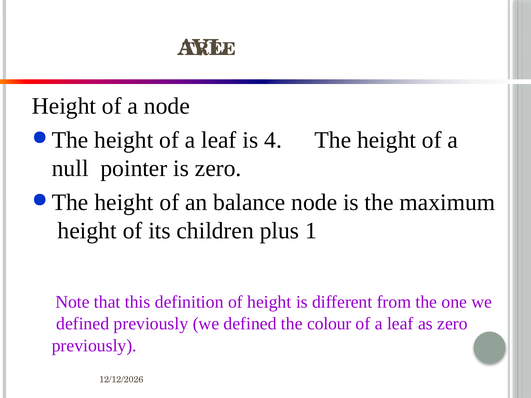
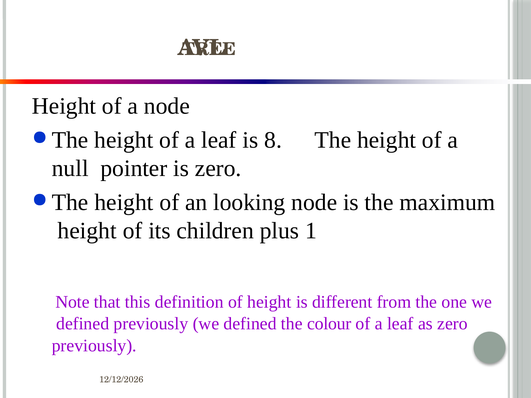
4: 4 -> 8
balance: balance -> looking
